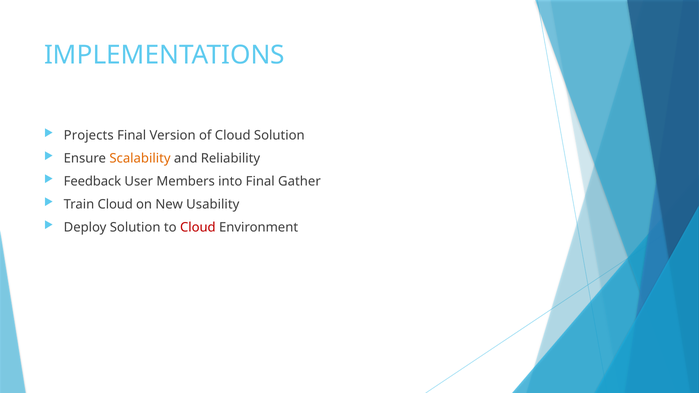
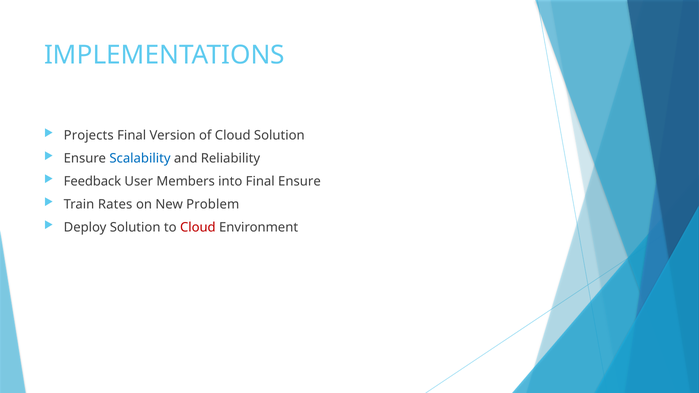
Scalability colour: orange -> blue
Final Gather: Gather -> Ensure
Train Cloud: Cloud -> Rates
Usability: Usability -> Problem
